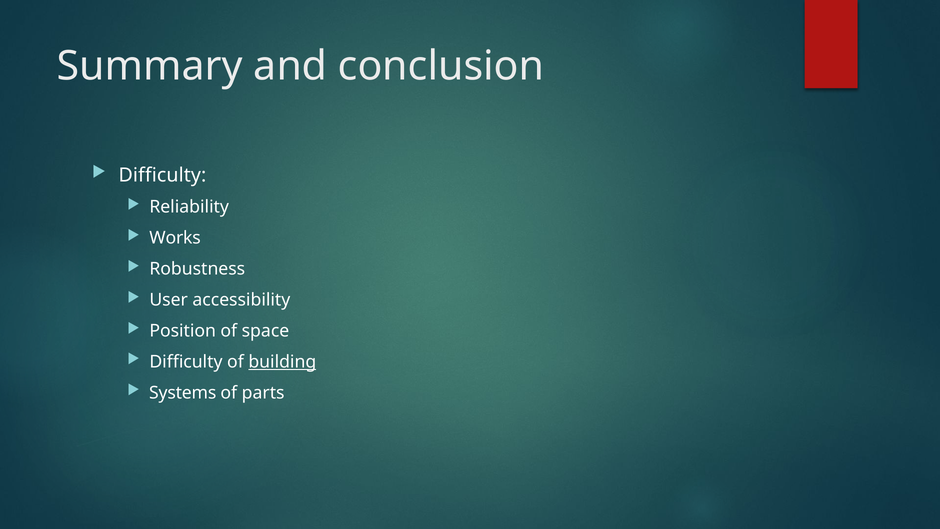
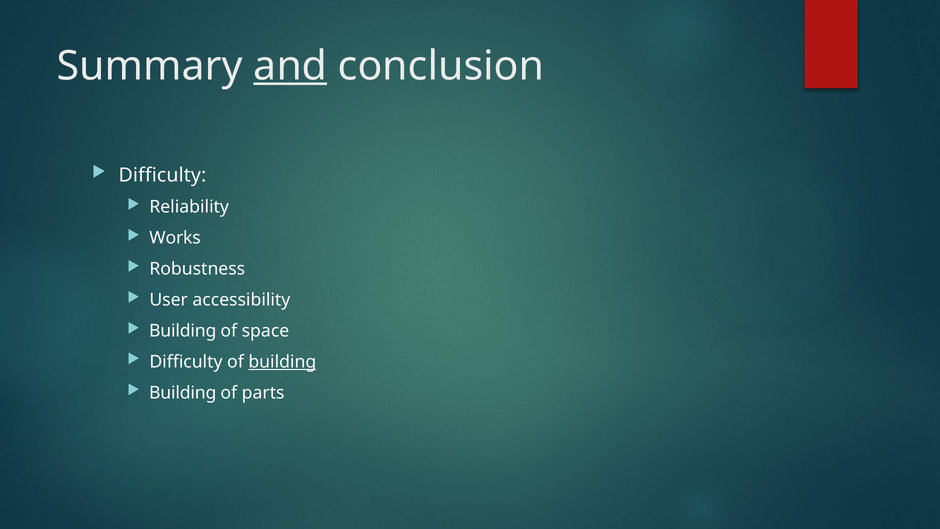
and underline: none -> present
Position at (183, 331): Position -> Building
Systems at (183, 393): Systems -> Building
